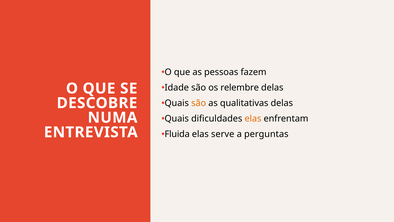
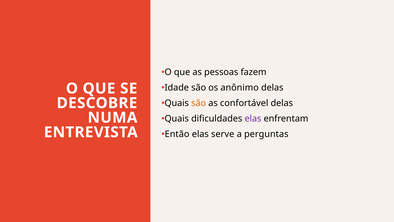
relembre: relembre -> anônimo
qualitativas: qualitativas -> confortável
elas at (253, 118) colour: orange -> purple
Fluida: Fluida -> Então
